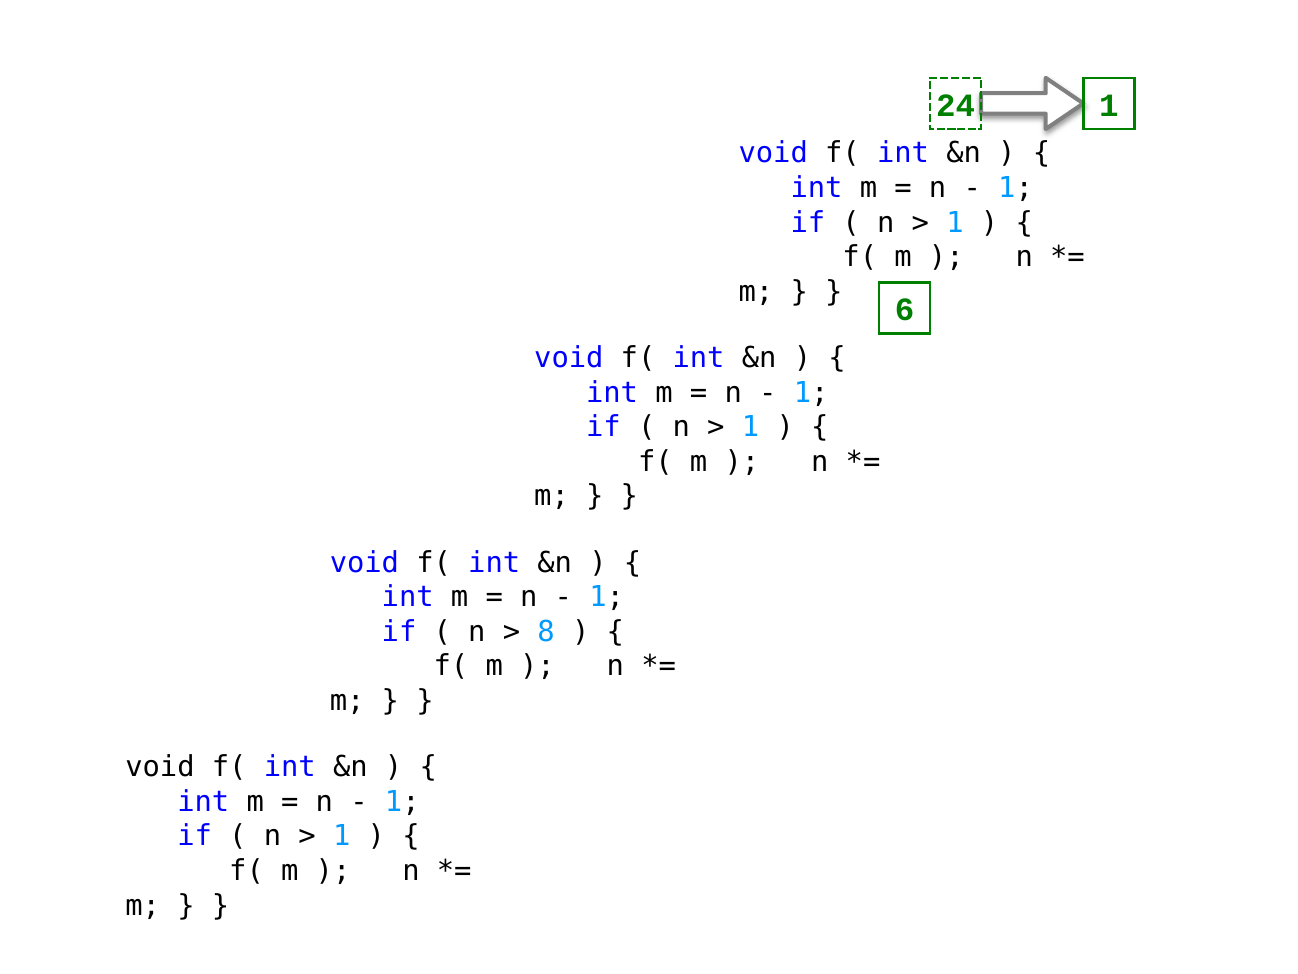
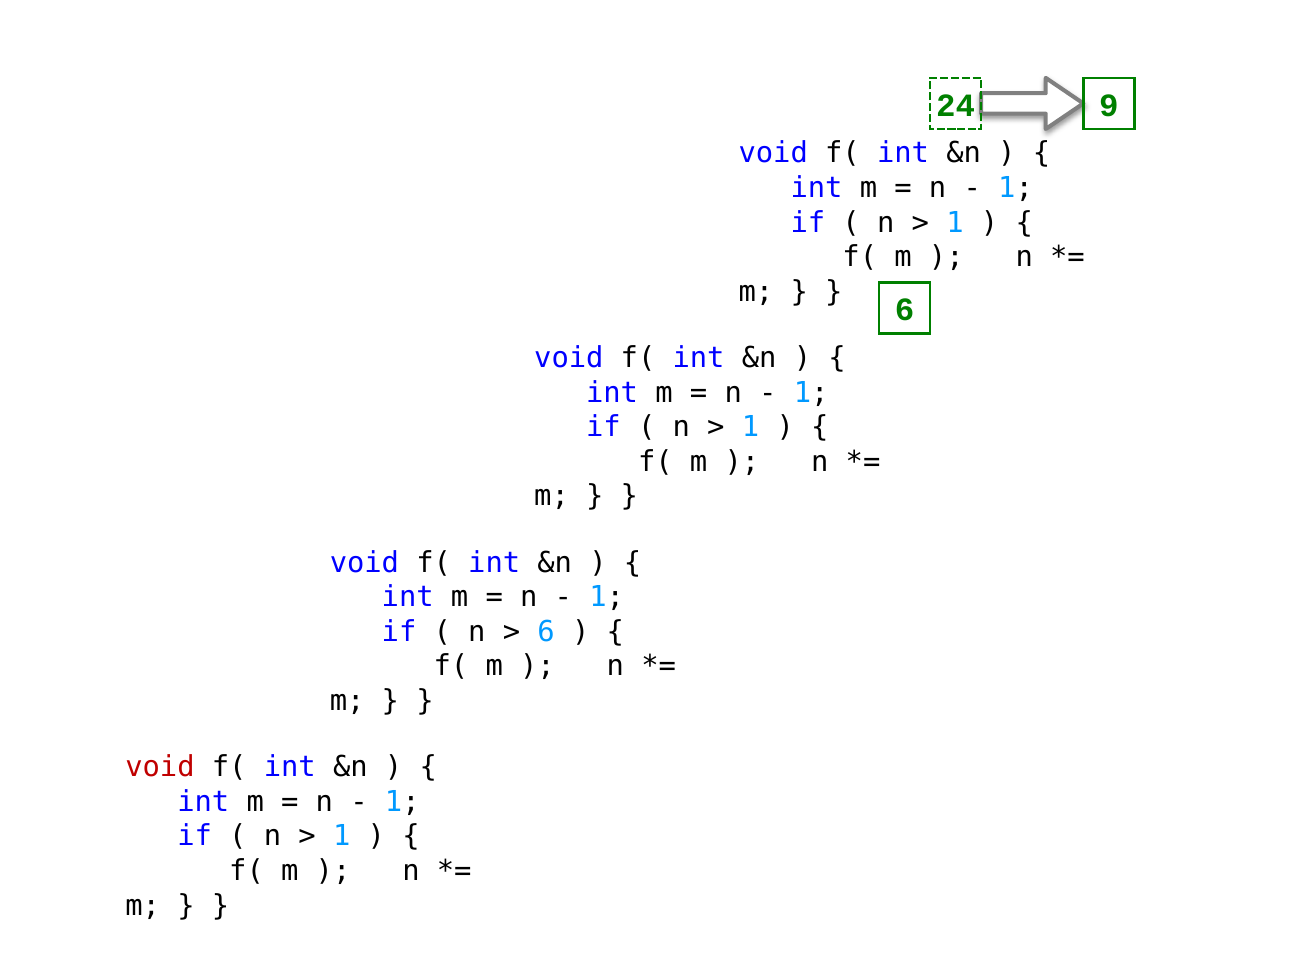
24 1: 1 -> 9
8 at (546, 631): 8 -> 6
void at (160, 767) colour: black -> red
